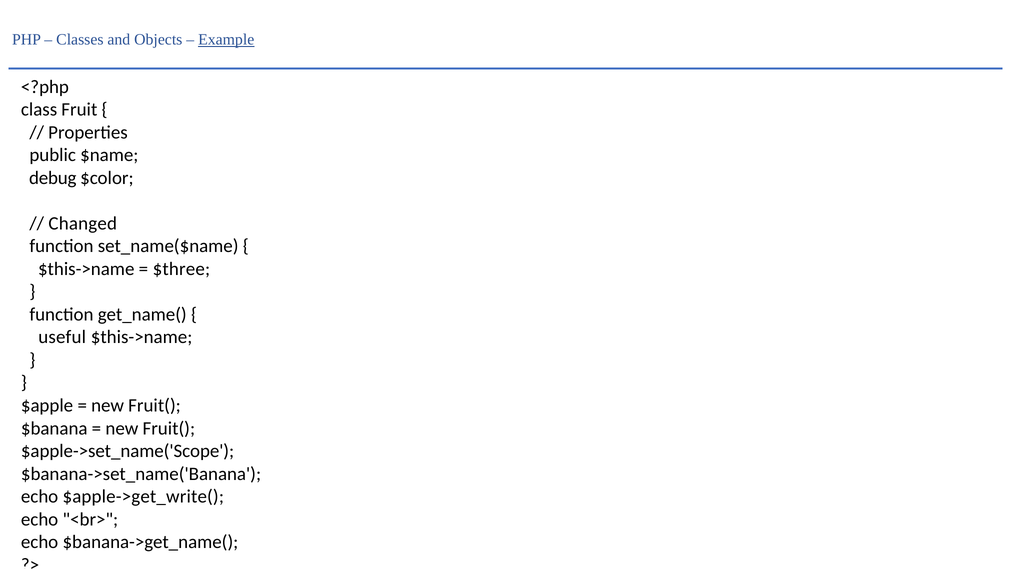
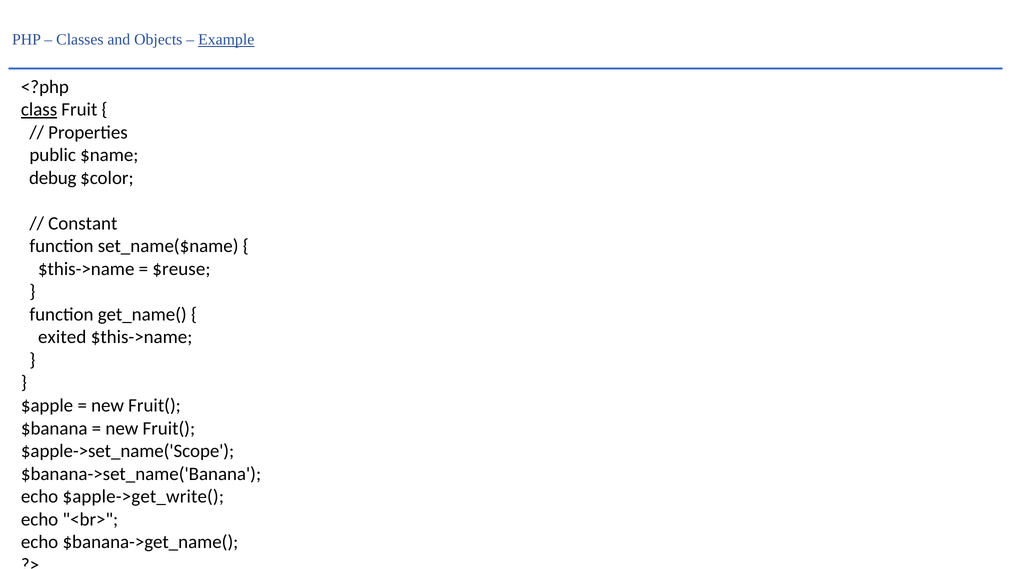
class underline: none -> present
Changed: Changed -> Constant
$three: $three -> $reuse
useful: useful -> exited
